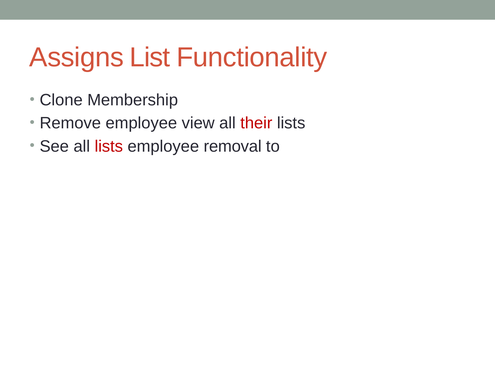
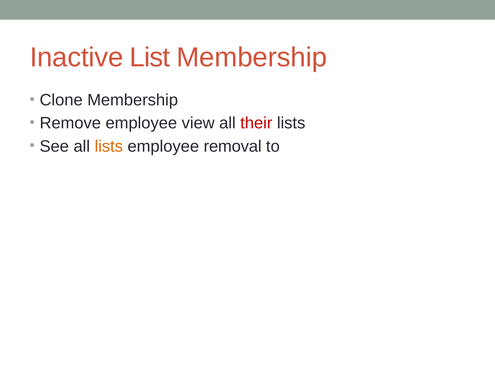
Assigns: Assigns -> Inactive
List Functionality: Functionality -> Membership
lists at (109, 146) colour: red -> orange
